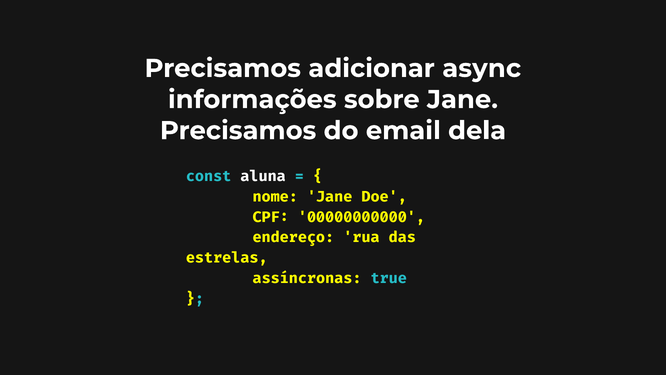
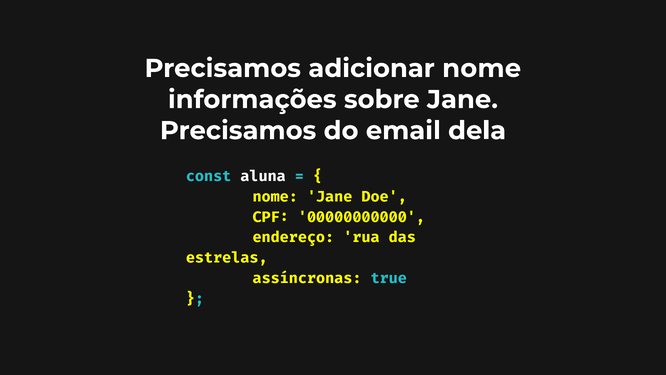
adicionar async: async -> nome
